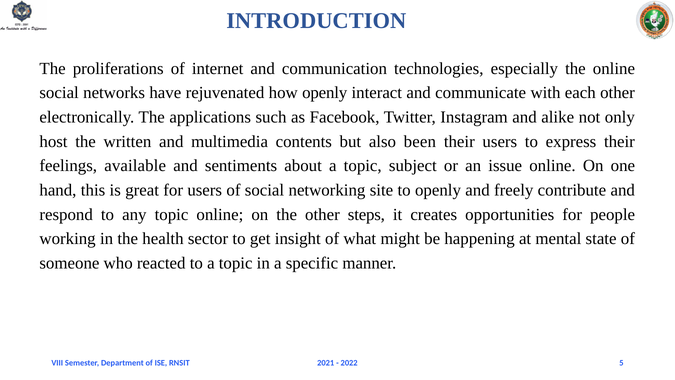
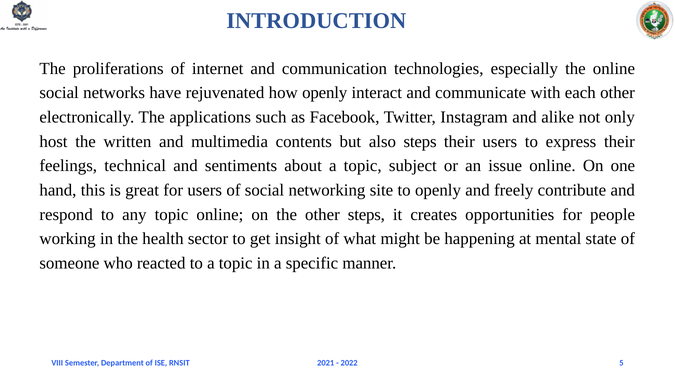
also been: been -> steps
available: available -> technical
